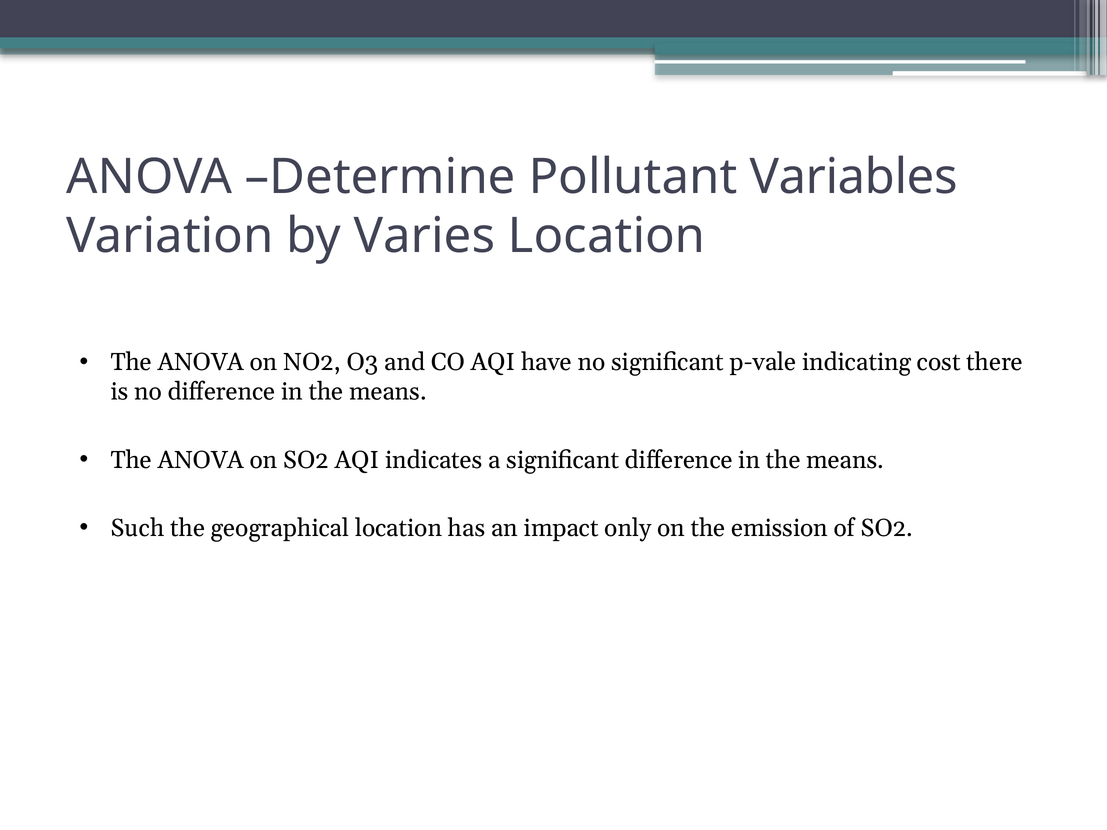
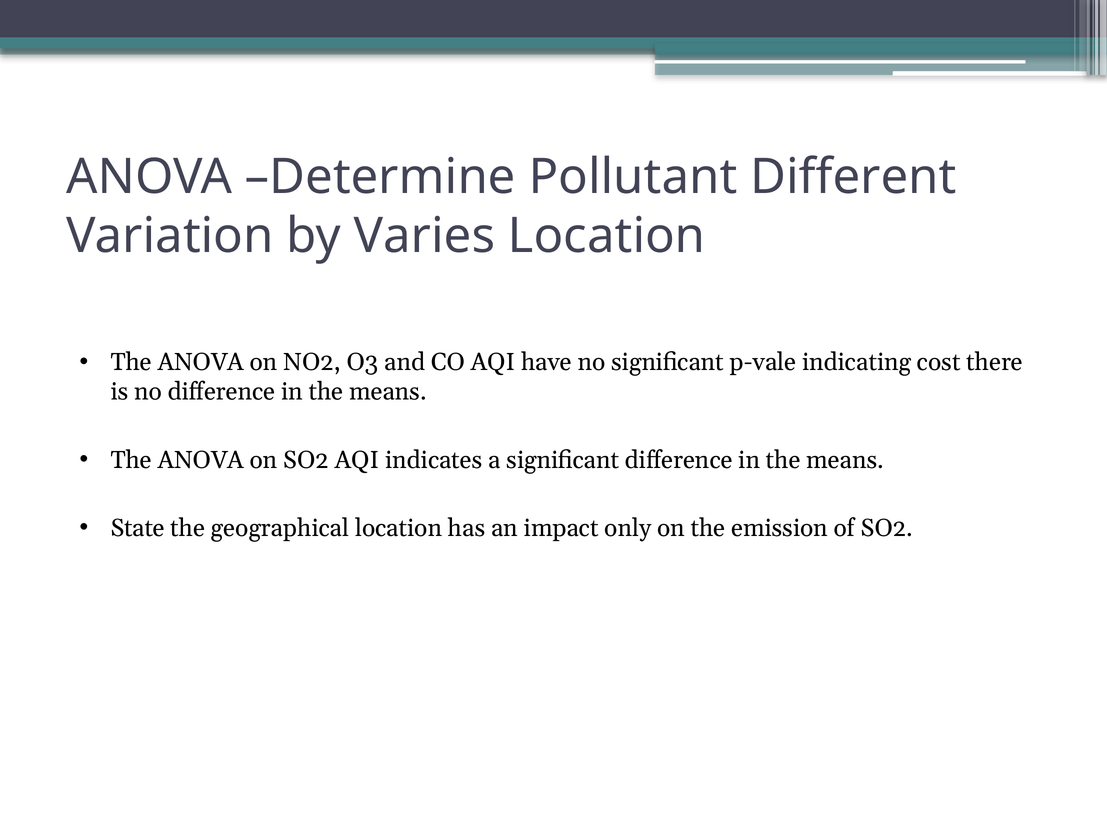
Variables: Variables -> Different
Such: Such -> State
